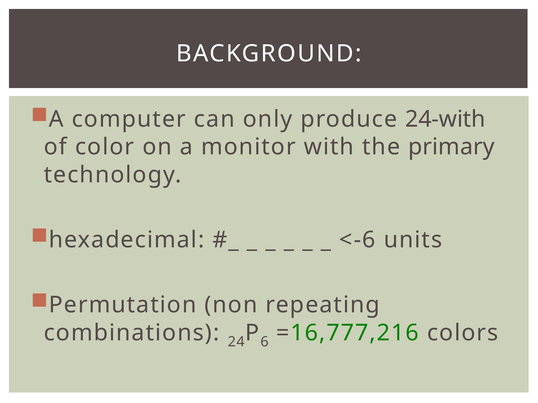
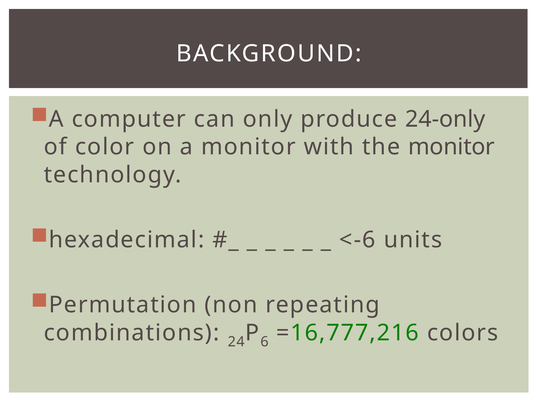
24-with: 24-with -> 24-only
the primary: primary -> monitor
